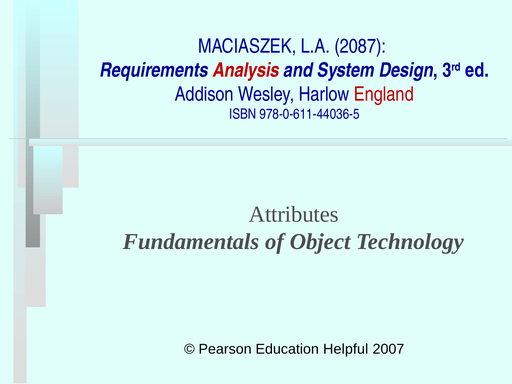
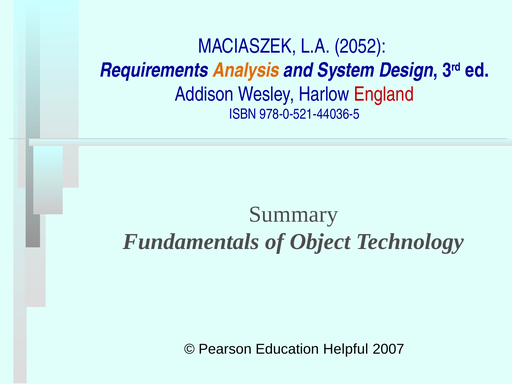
2087: 2087 -> 2052
Analysis colour: red -> orange
978-0-611-44036-5: 978-0-611-44036-5 -> 978-0-521-44036-5
Attributes: Attributes -> Summary
